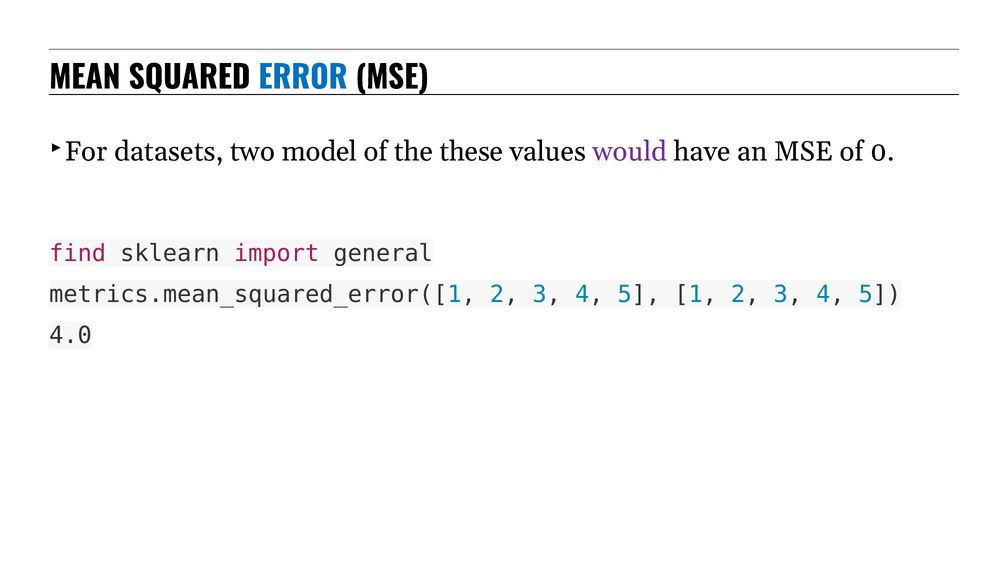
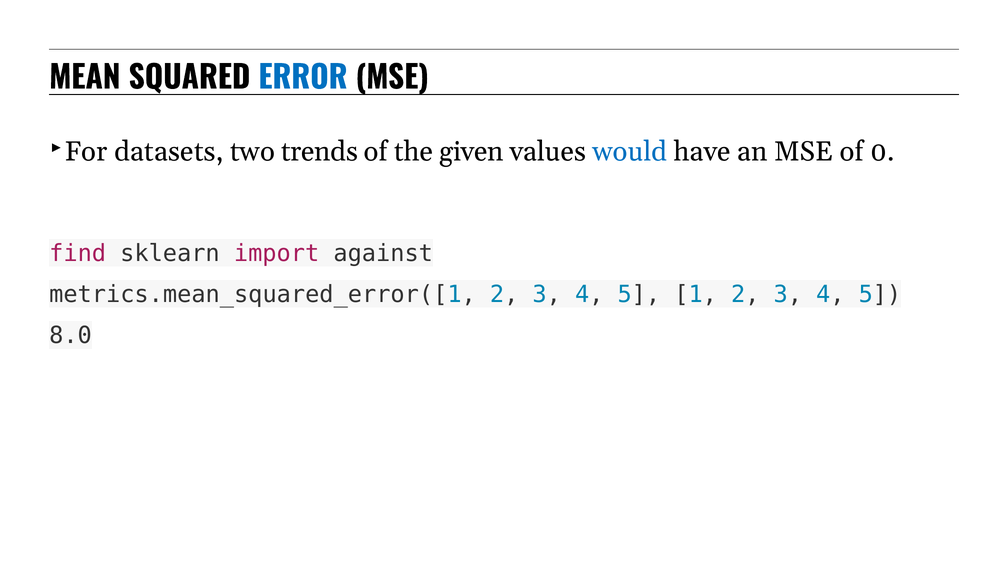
model: model -> trends
these: these -> given
would colour: purple -> blue
general: general -> against
4.0: 4.0 -> 8.0
